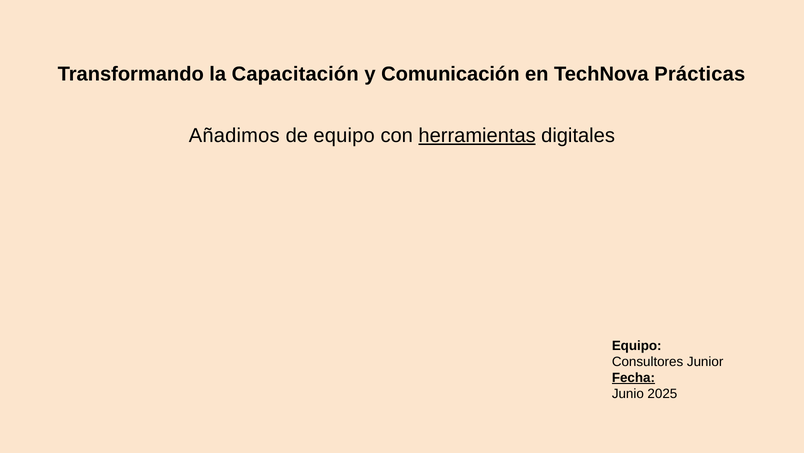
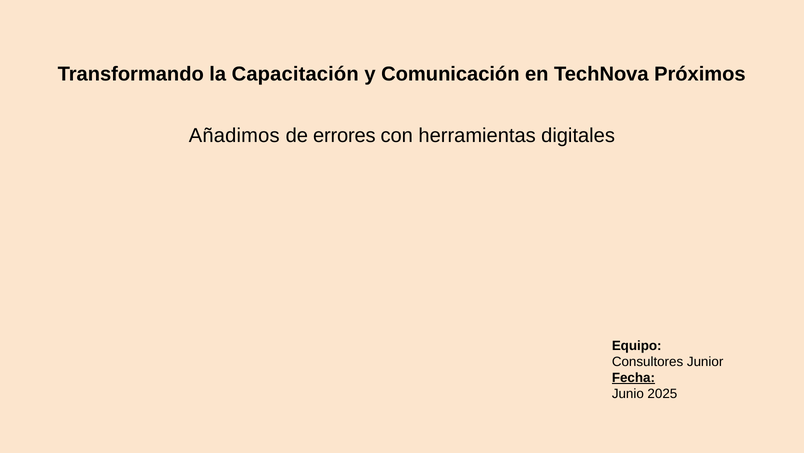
Prácticas: Prácticas -> Próximos
de equipo: equipo -> errores
herramientas underline: present -> none
